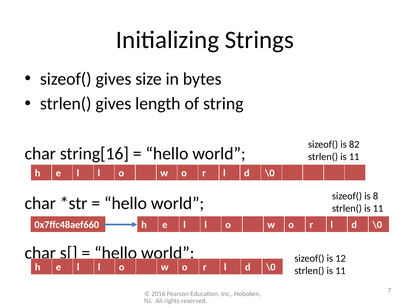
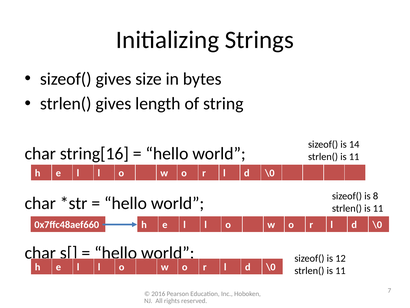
82: 82 -> 14
